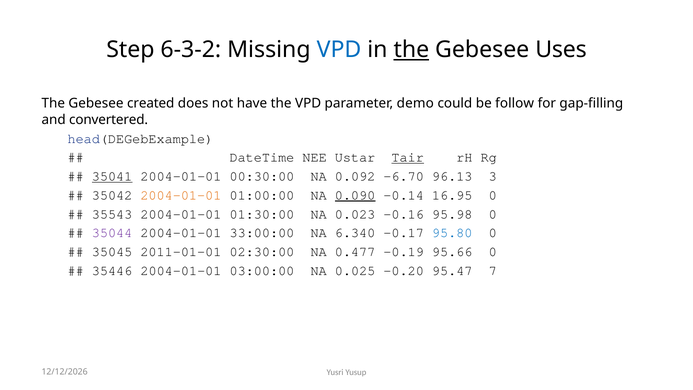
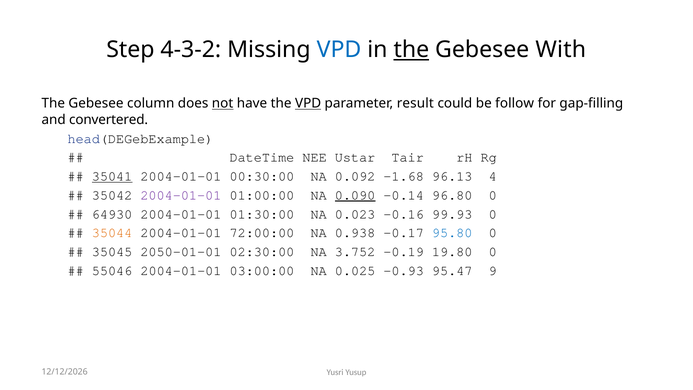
6-3-2: 6-3-2 -> 4-3-2
Uses: Uses -> With
created: created -> column
not underline: none -> present
VPD at (308, 103) underline: none -> present
demo: demo -> result
Tair underline: present -> none
-6.70: -6.70 -> -1.68
3: 3 -> 4
2004-01-01 at (181, 195) colour: orange -> purple
16.95: 16.95 -> 96.80
35543: 35543 -> 64930
95.98: 95.98 -> 99.93
35044 colour: purple -> orange
33:00:00: 33:00:00 -> 72:00:00
6.340: 6.340 -> 0.938
2011-01-01: 2011-01-01 -> 2050-01-01
0.477: 0.477 -> 3.752
95.66: 95.66 -> 19.80
35446: 35446 -> 55046
-0.20: -0.20 -> -0.93
7: 7 -> 9
